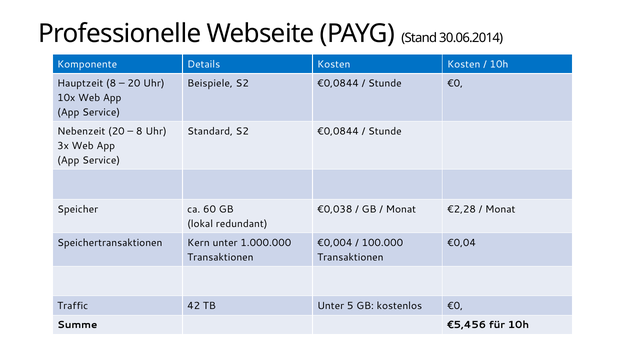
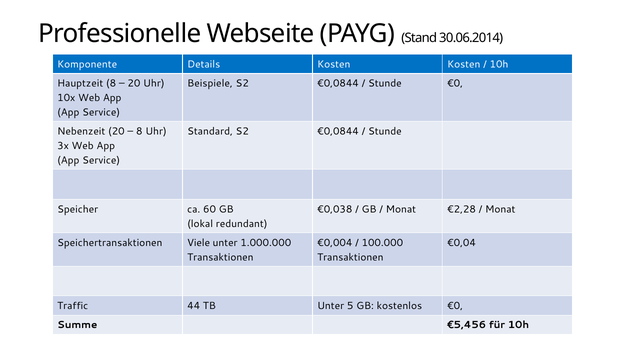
Kern: Kern -> Viele
42: 42 -> 44
